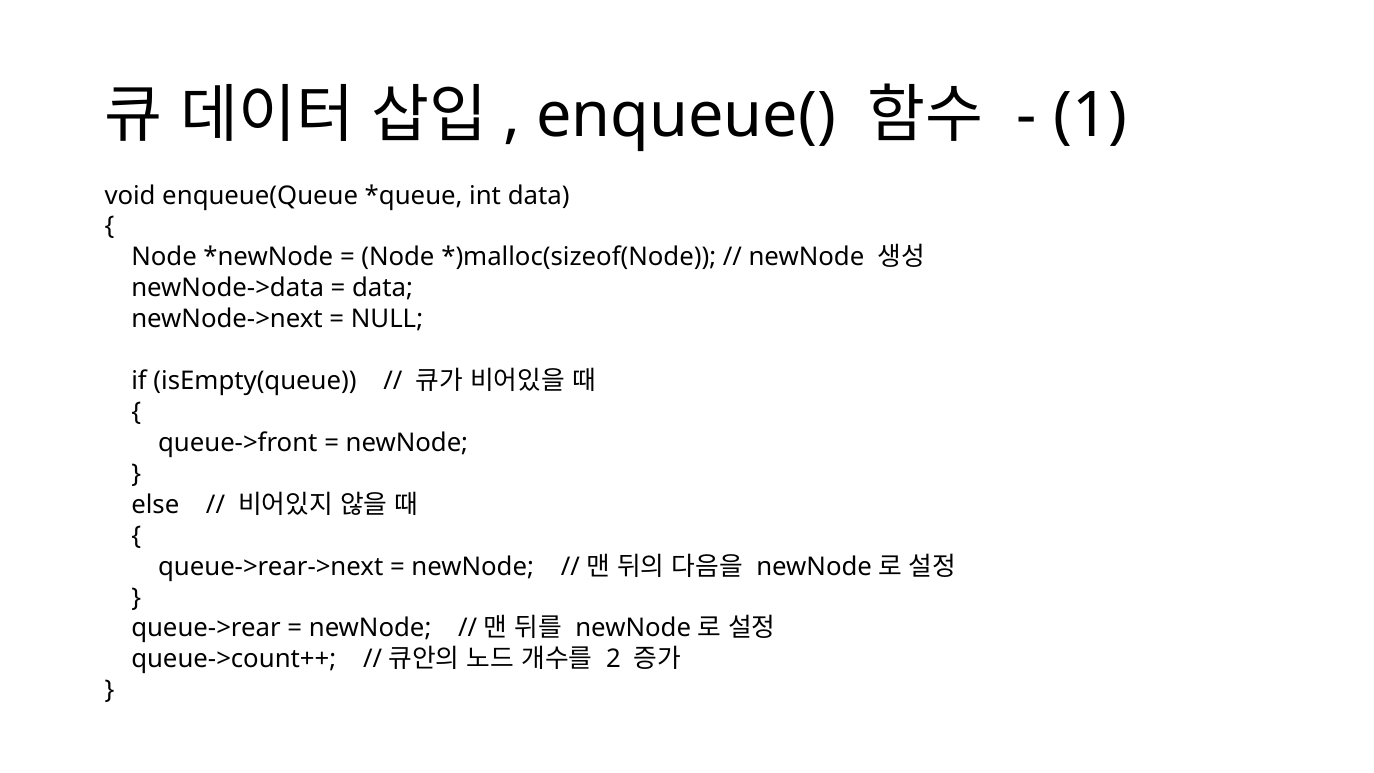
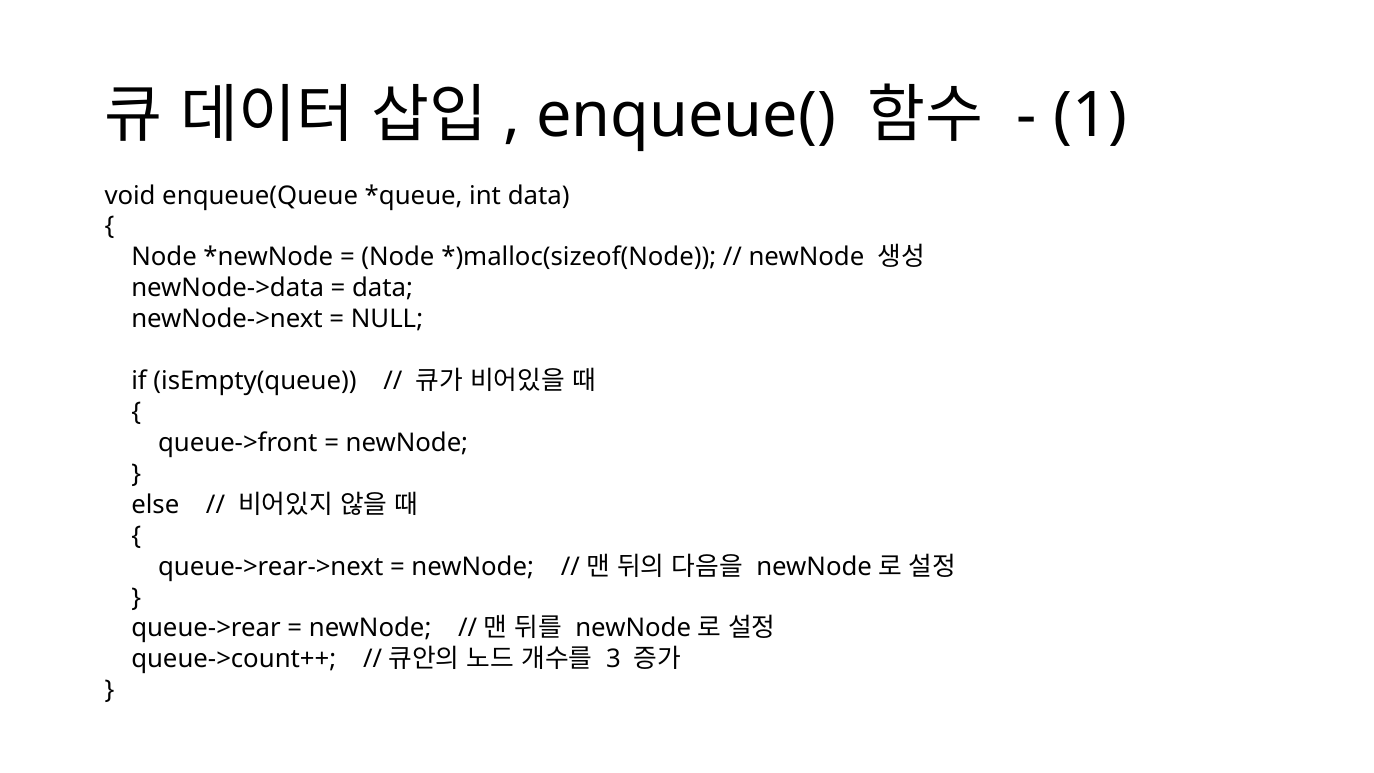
2: 2 -> 3
